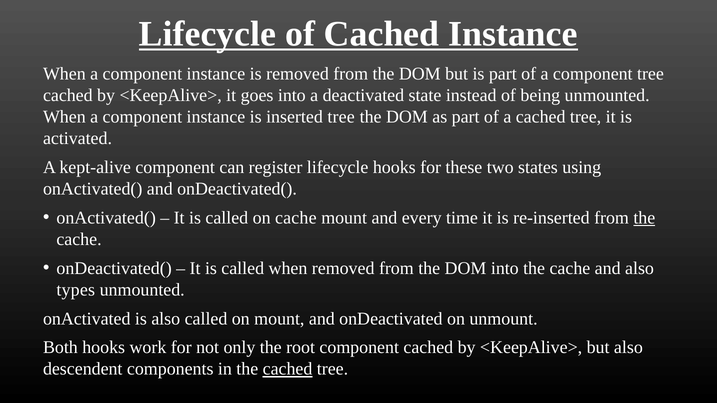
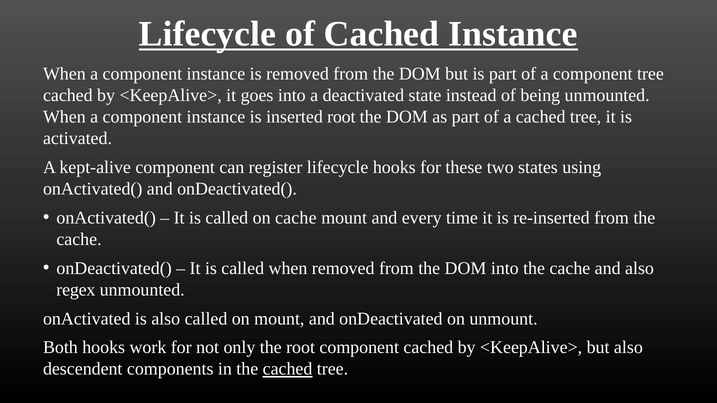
inserted tree: tree -> root
the at (644, 218) underline: present -> none
types: types -> regex
